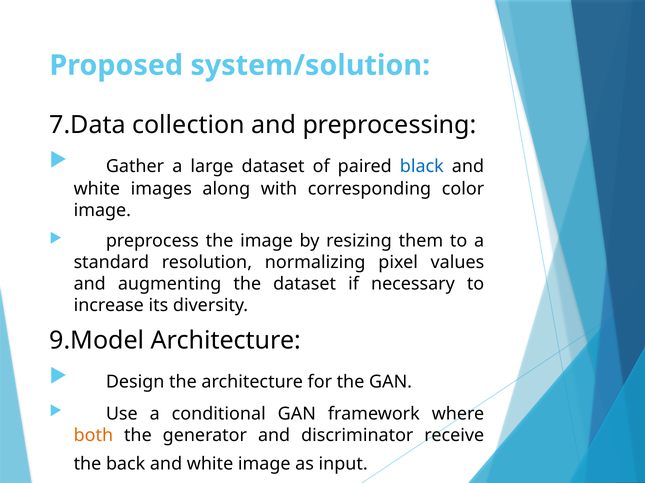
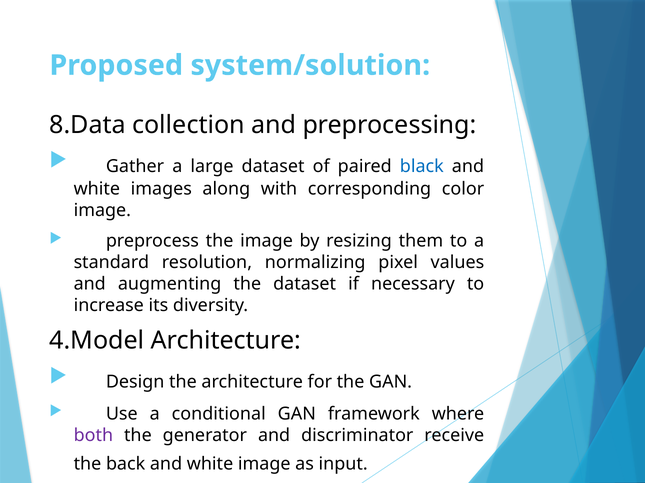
7.Data: 7.Data -> 8.Data
9.Model: 9.Model -> 4.Model
both colour: orange -> purple
